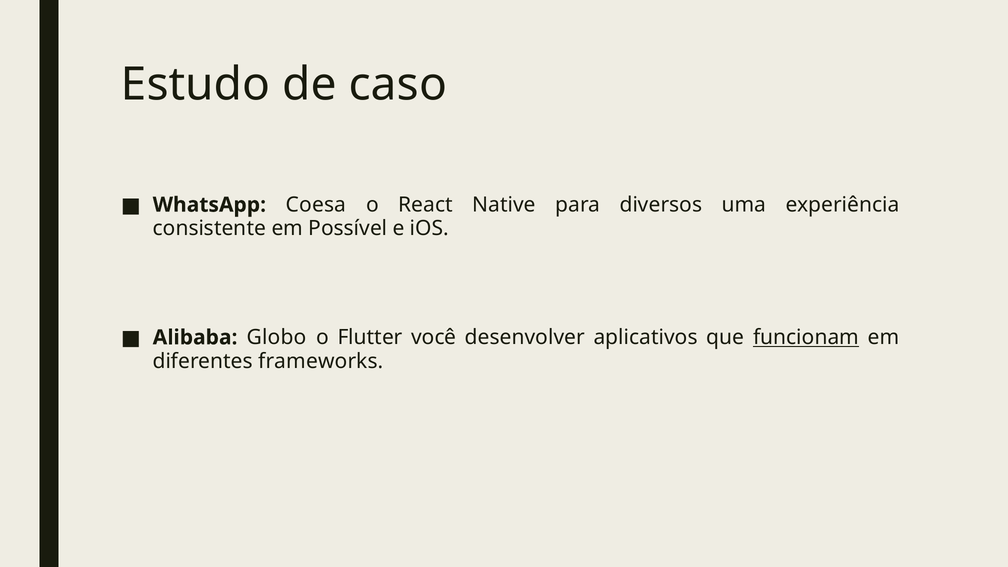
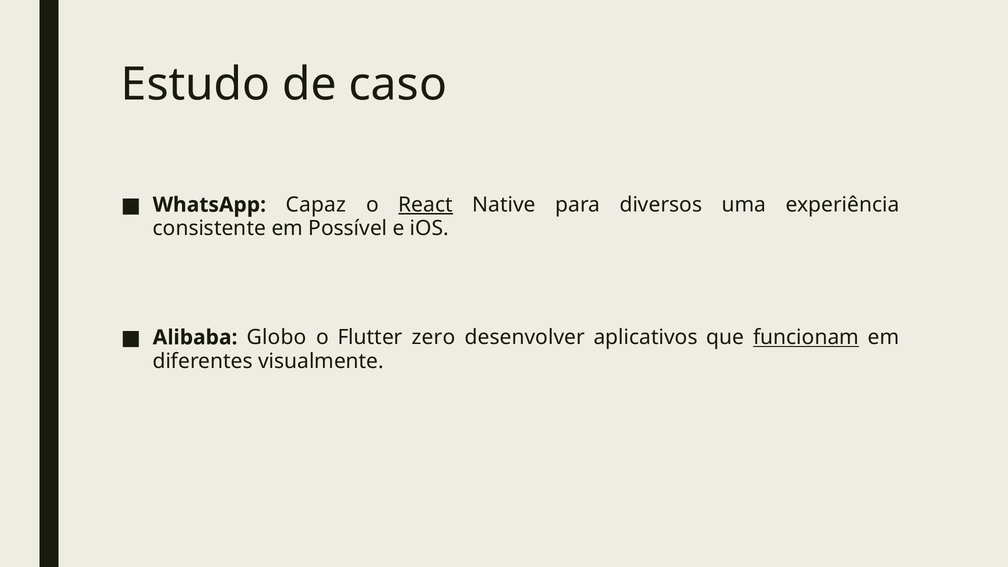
Coesa: Coesa -> Capaz
React underline: none -> present
você: você -> zero
frameworks: frameworks -> visualmente
